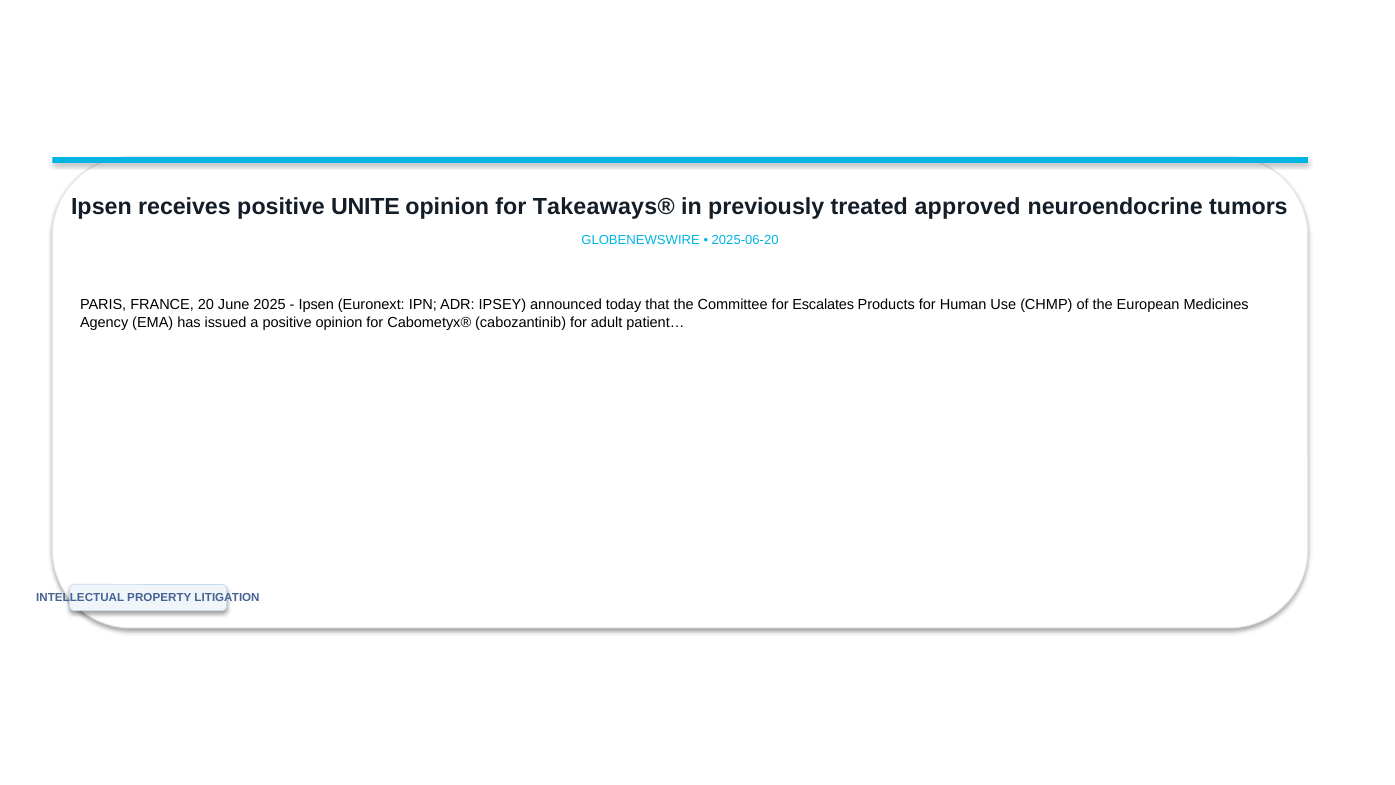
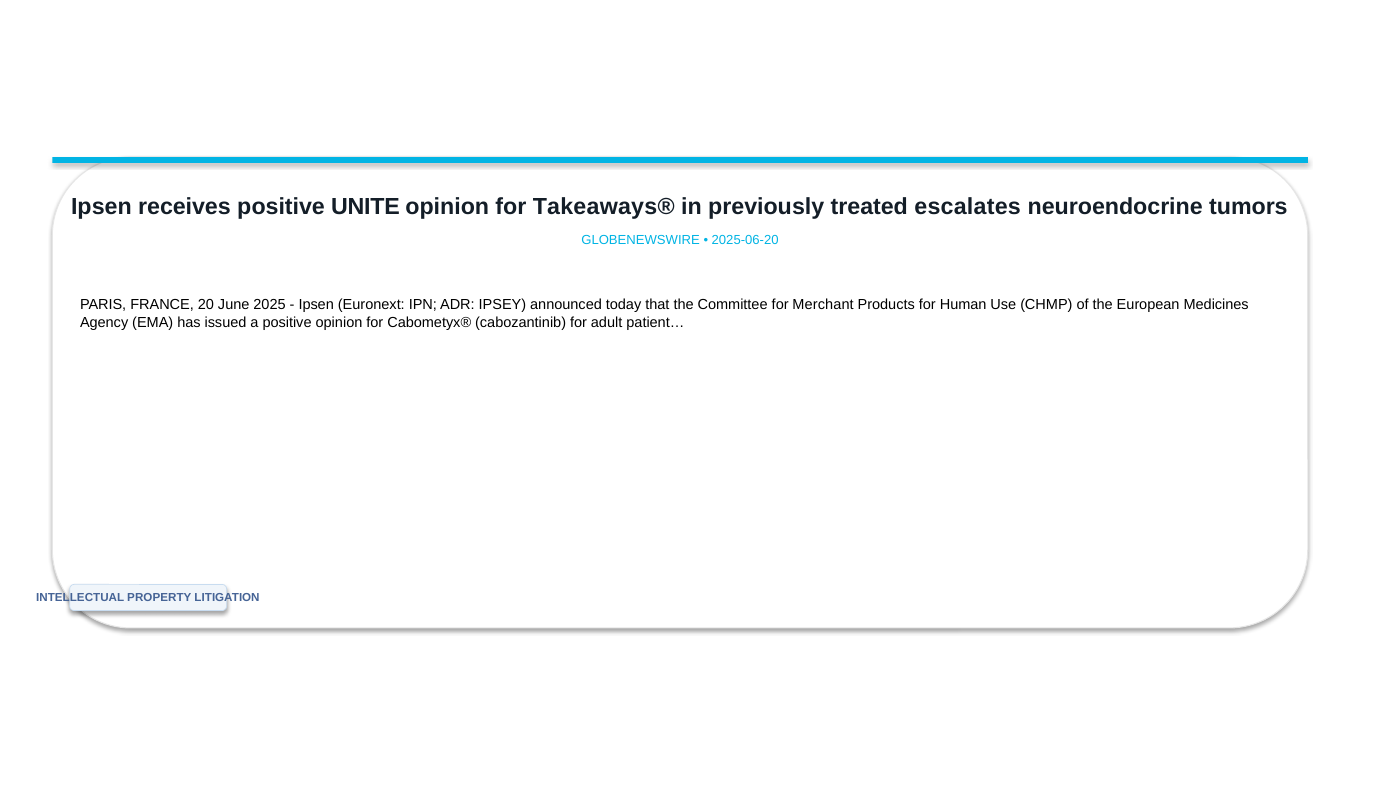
approved: approved -> escalates
Escalates: Escalates -> Merchant
